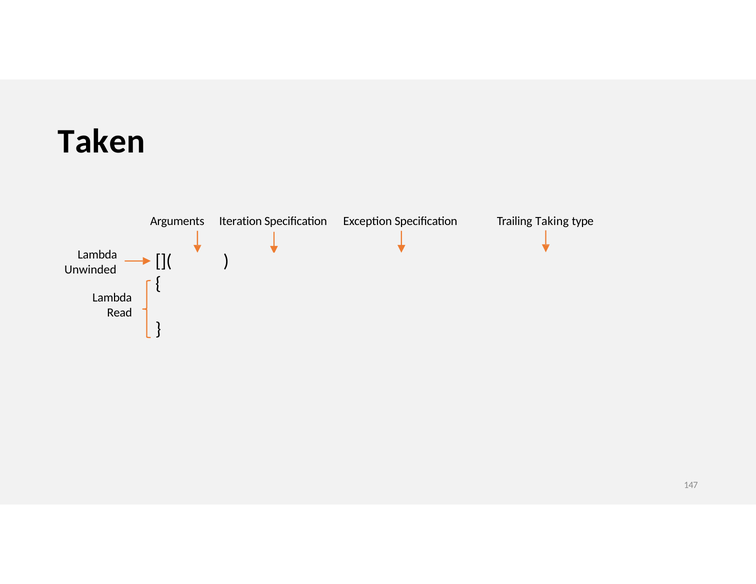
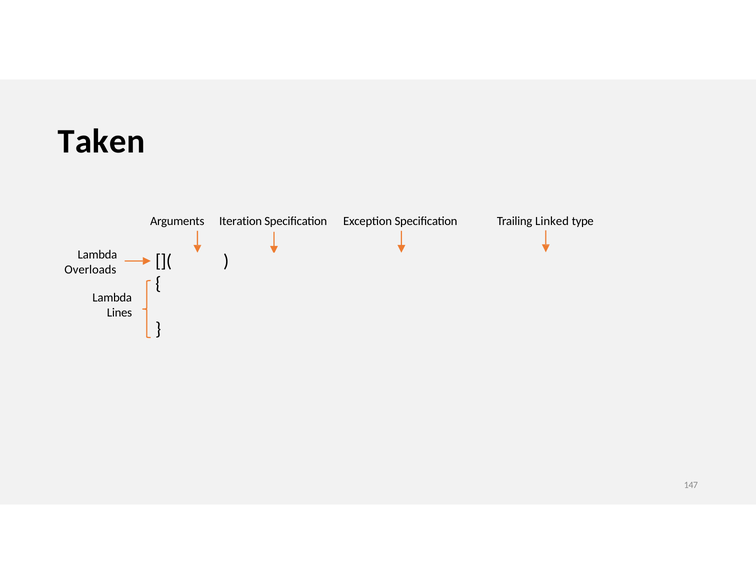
Taking: Taking -> Linked
Unwinded: Unwinded -> Overloads
Read: Read -> Lines
